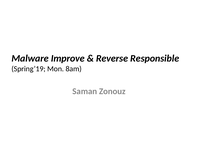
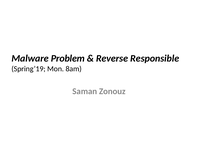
Improve: Improve -> Problem
